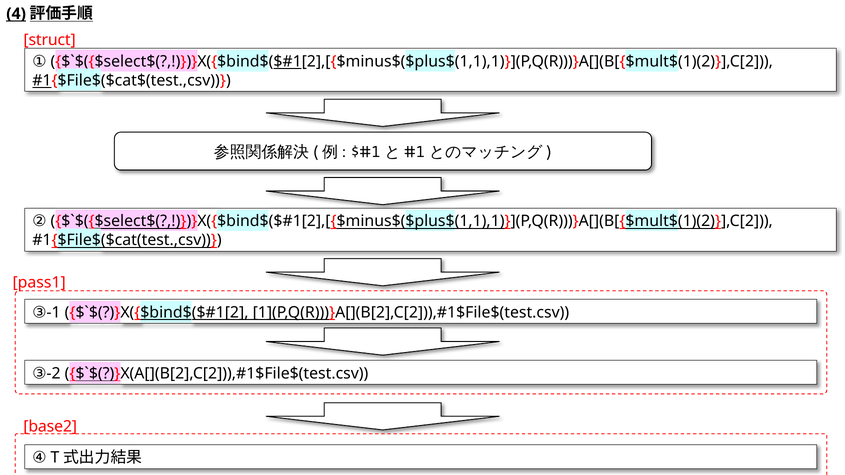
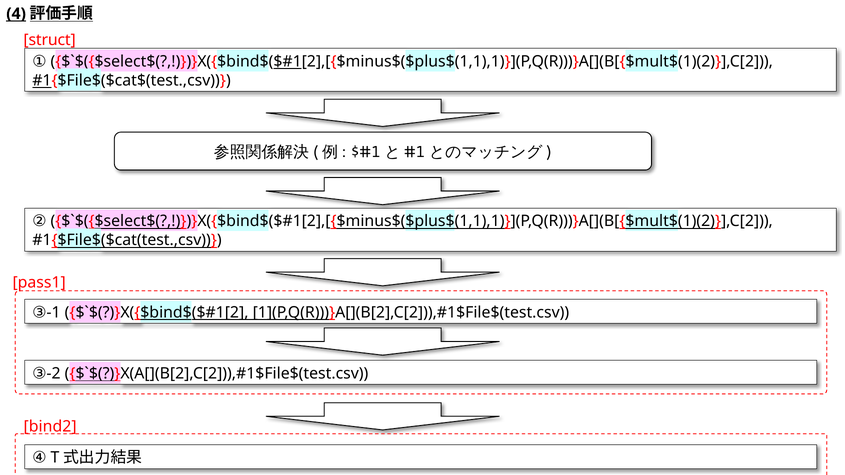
base2: base2 -> bind2
